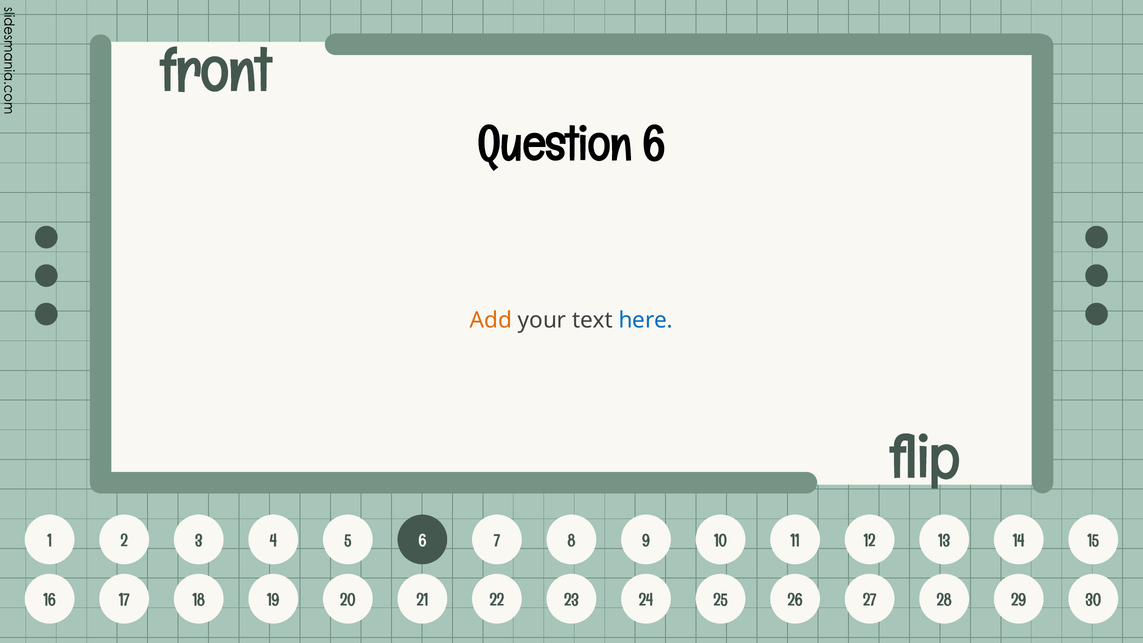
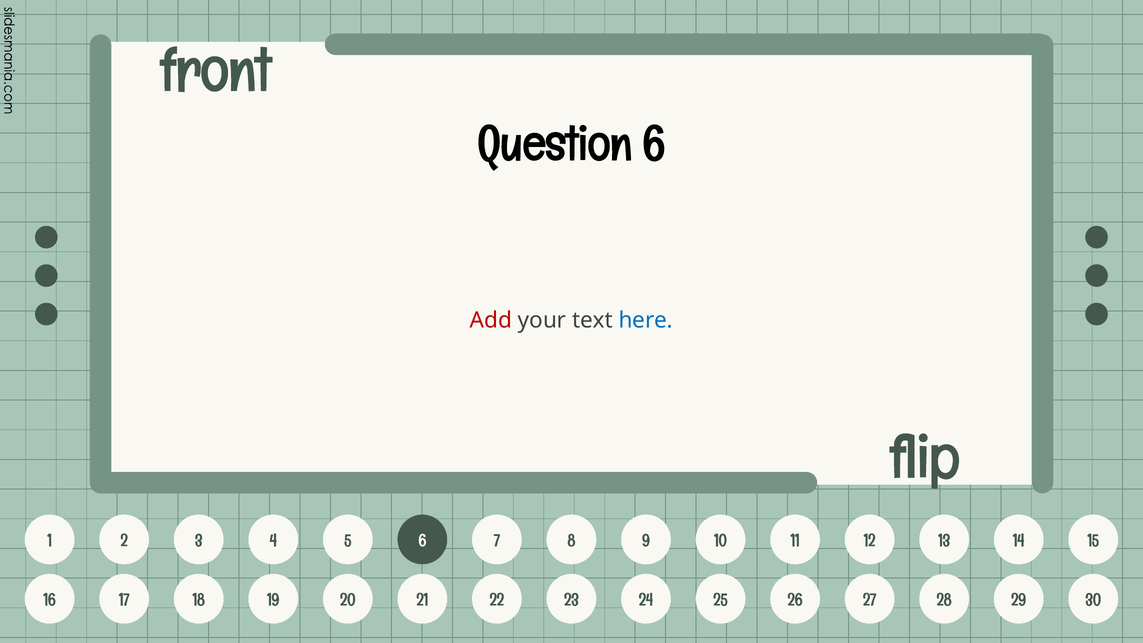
Add colour: orange -> red
